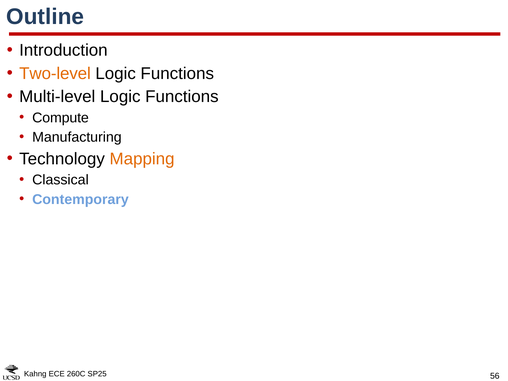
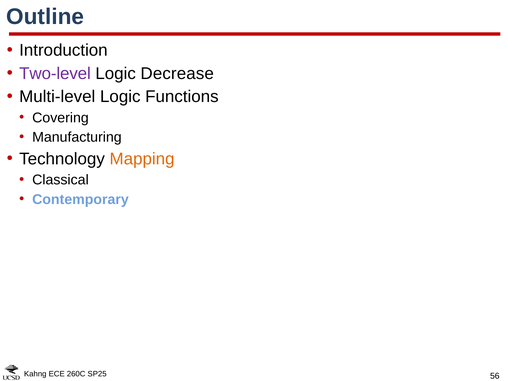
Two-level colour: orange -> purple
Functions at (177, 74): Functions -> Decrease
Compute: Compute -> Covering
